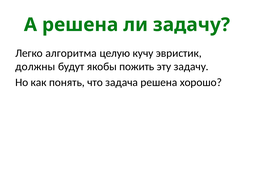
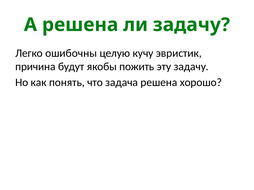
алгоритма: алгоритма -> ошибочны
должны: должны -> причина
